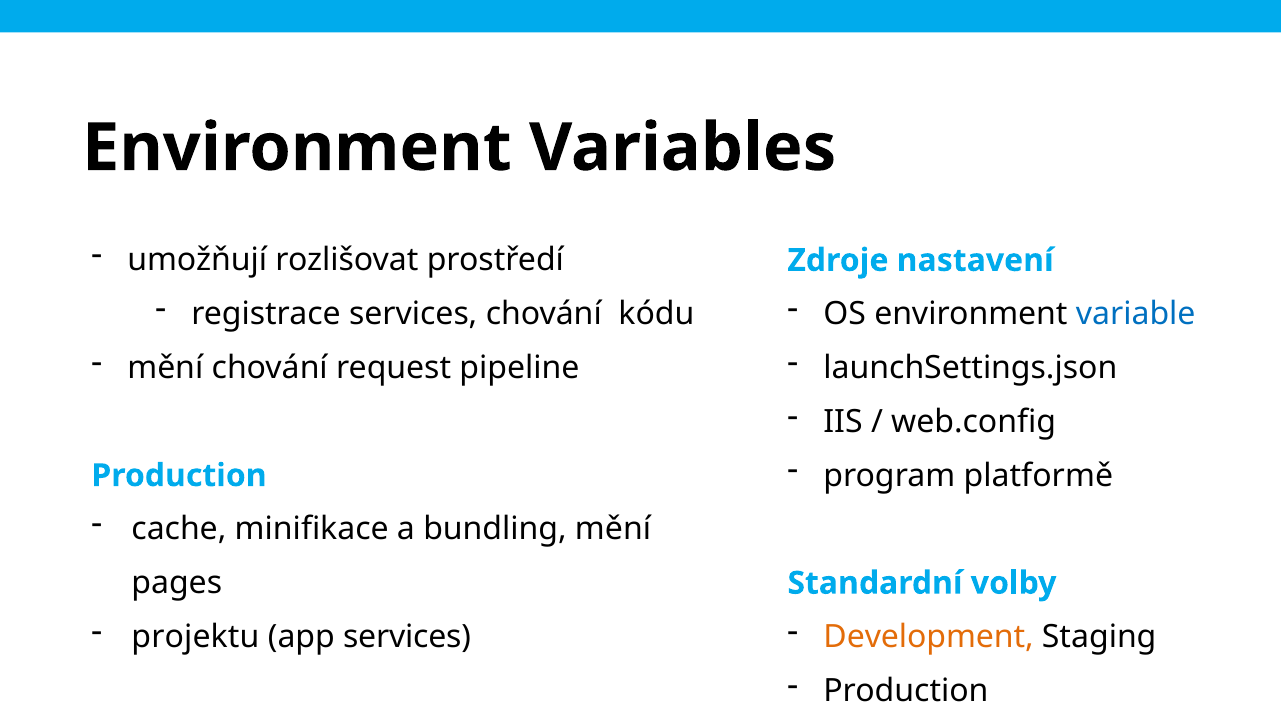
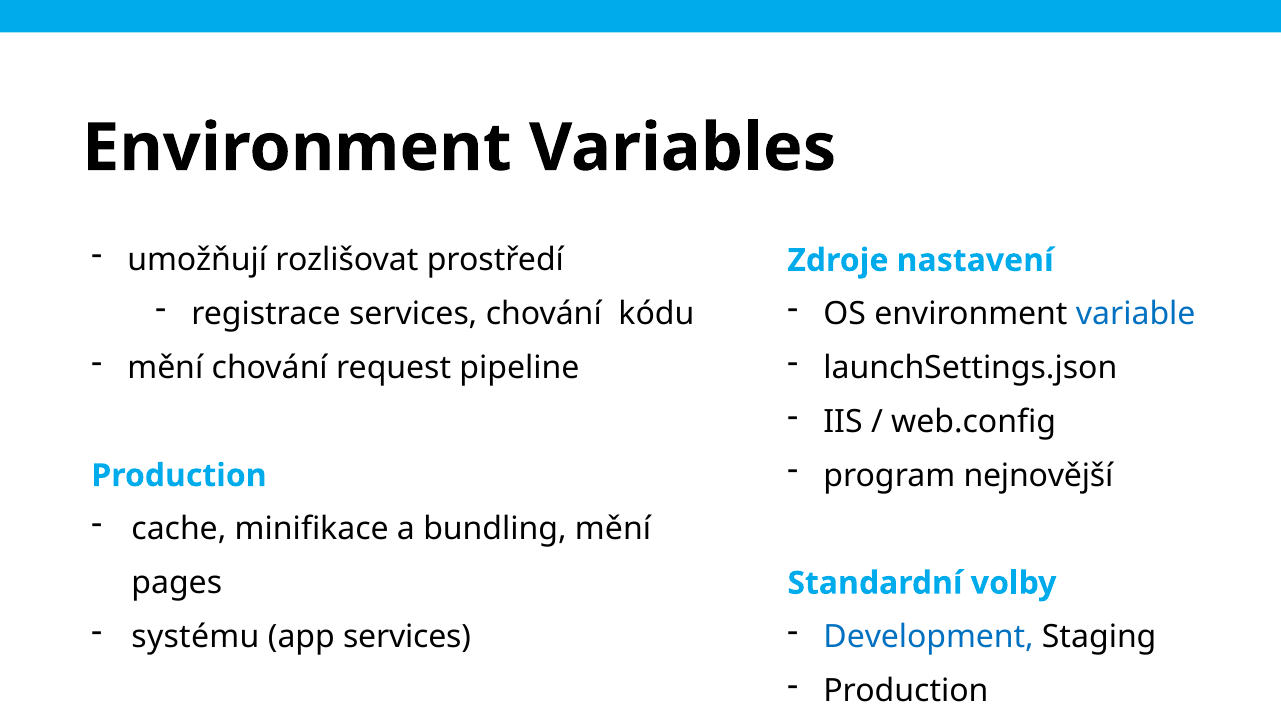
platformě: platformě -> nejnovější
projektu: projektu -> systému
Development colour: orange -> blue
